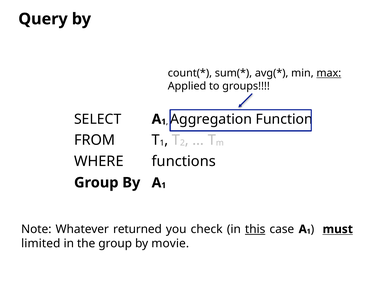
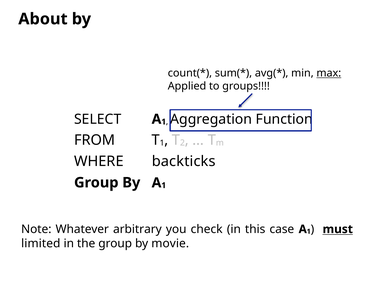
Query: Query -> About
functions: functions -> backticks
returned: returned -> arbitrary
this underline: present -> none
